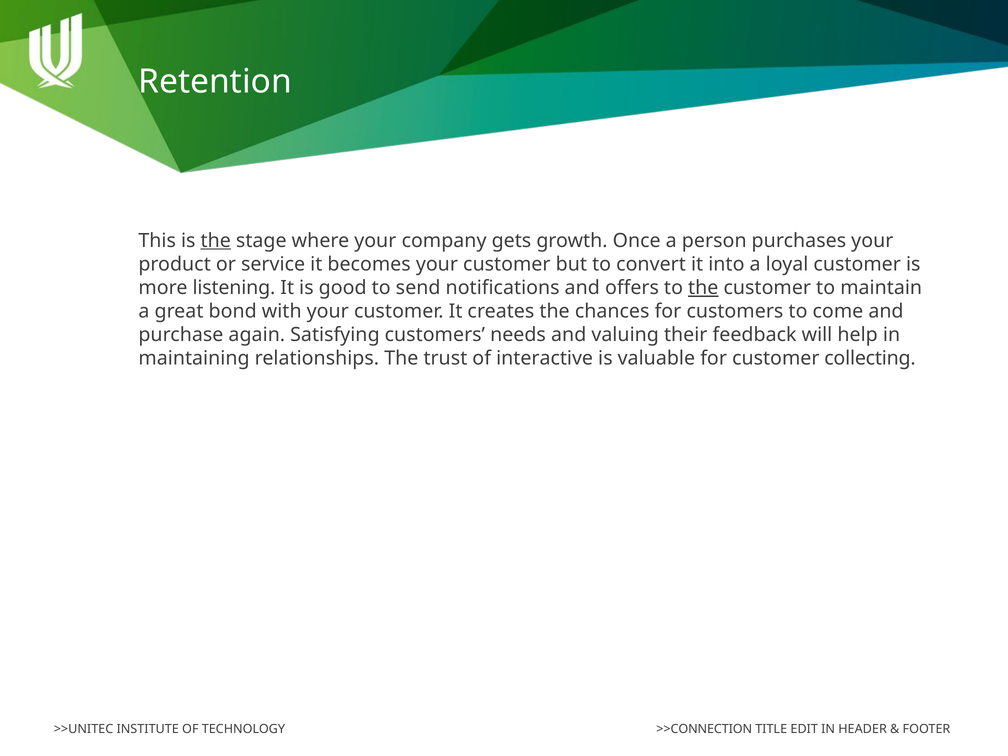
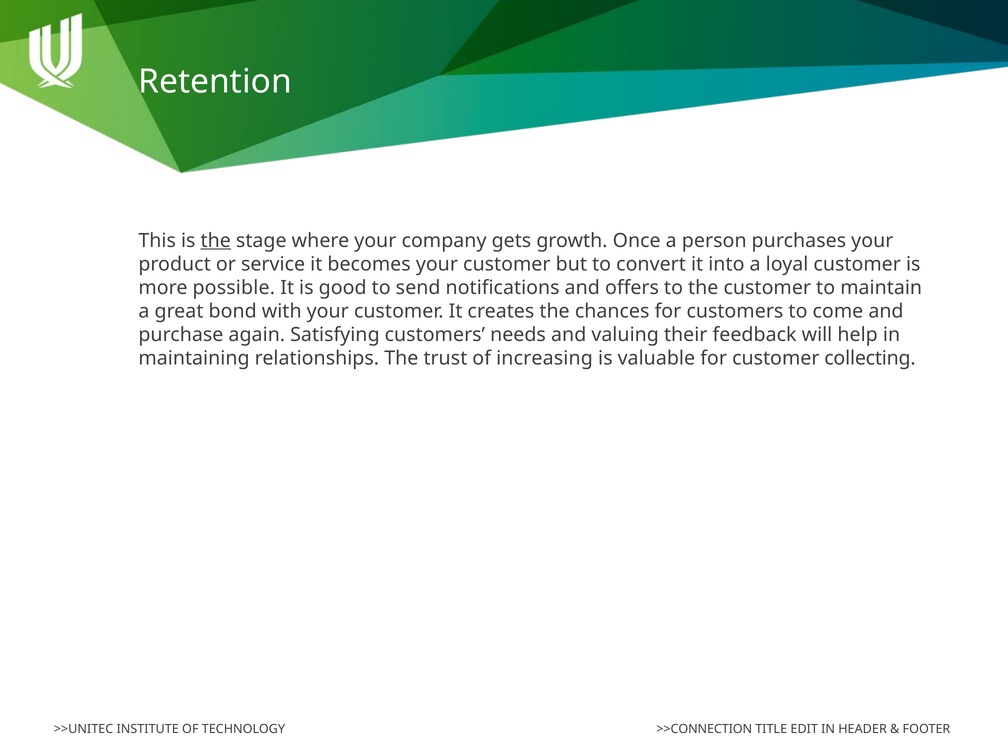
listening: listening -> possible
the at (703, 288) underline: present -> none
interactive: interactive -> increasing
